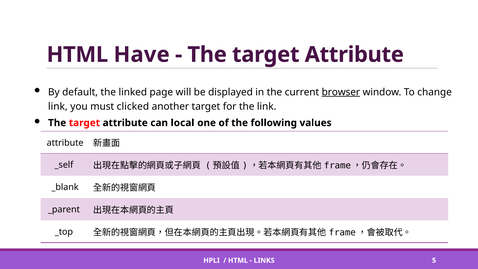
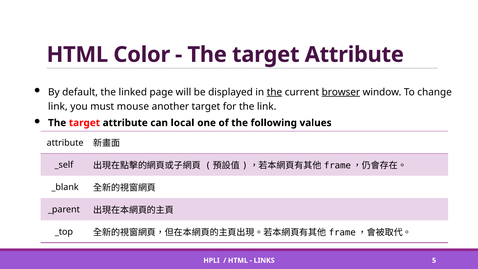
Have: Have -> Color
the at (274, 92) underline: none -> present
clicked: clicked -> mouse
